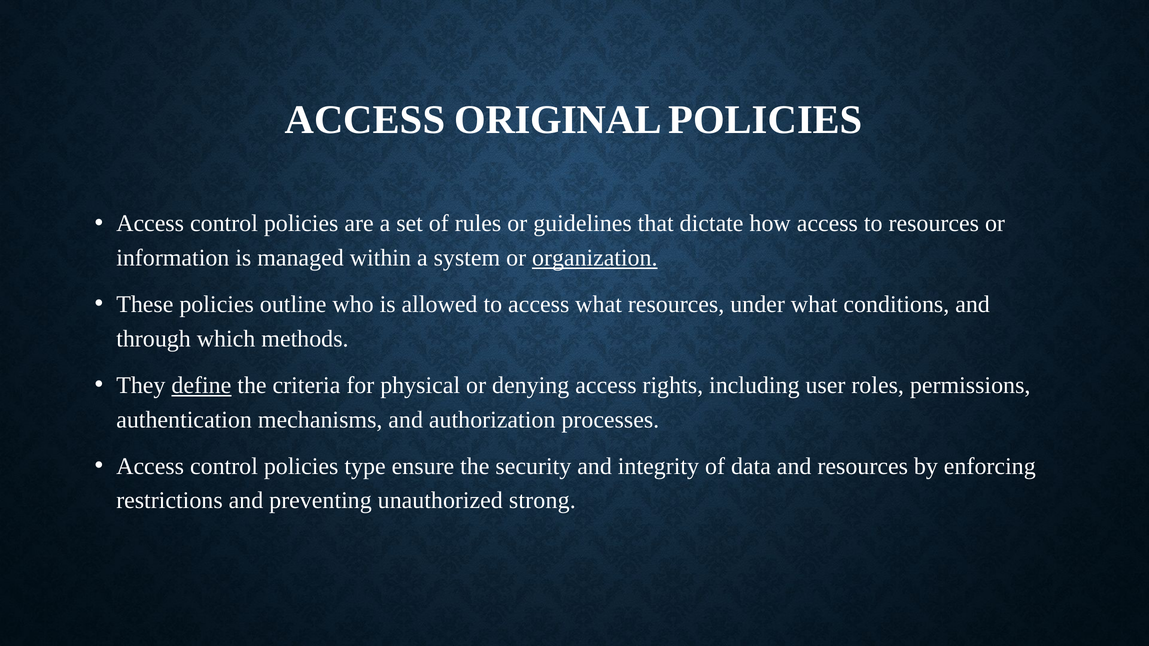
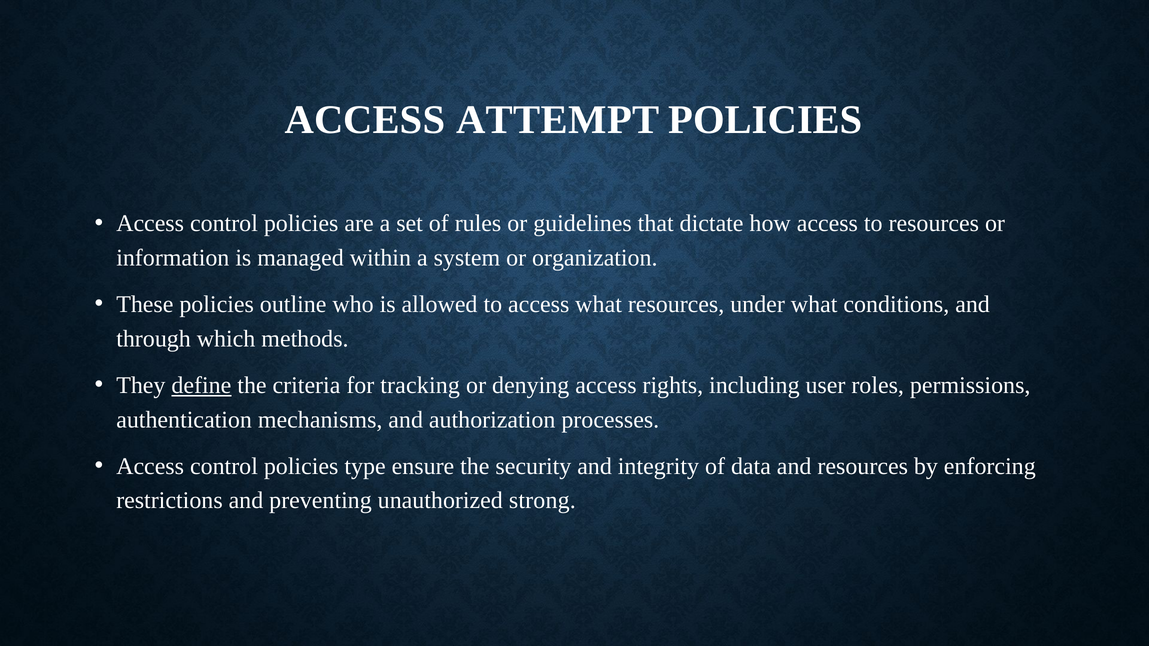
ORIGINAL: ORIGINAL -> ATTEMPT
organization underline: present -> none
physical: physical -> tracking
